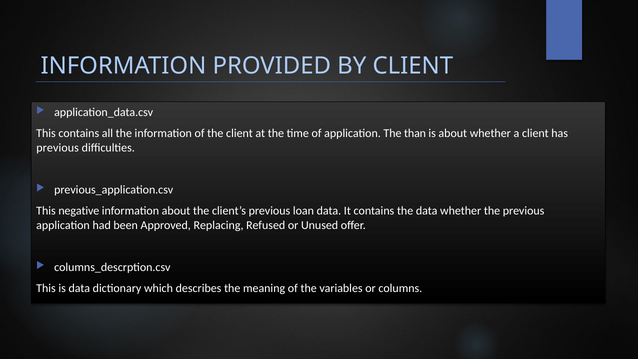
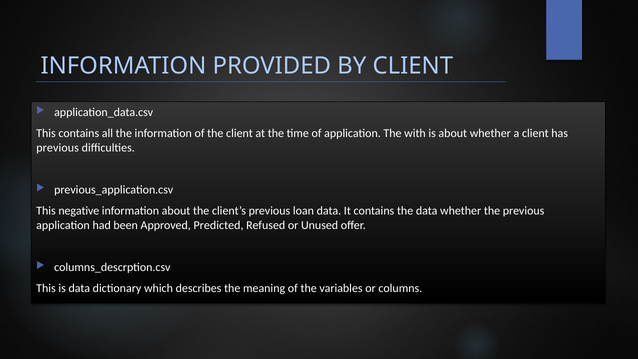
than: than -> with
Replacing: Replacing -> Predicted
